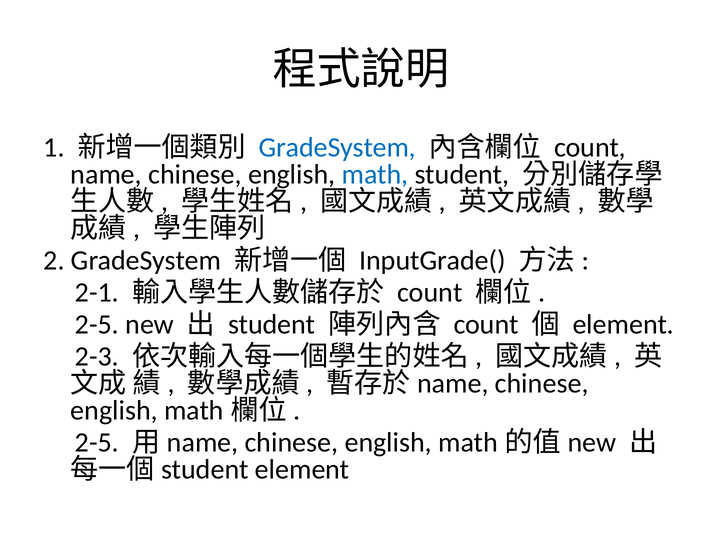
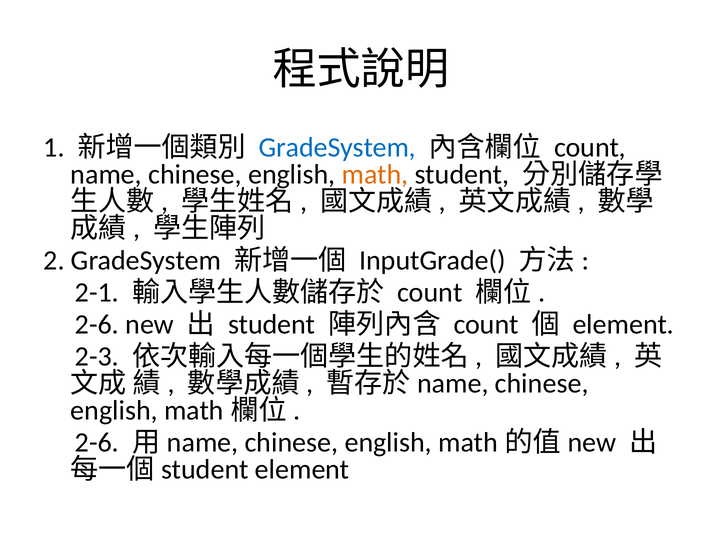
math colour: blue -> orange
2-5 at (97, 325): 2-5 -> 2-6
2-5 at (97, 443): 2-5 -> 2-6
